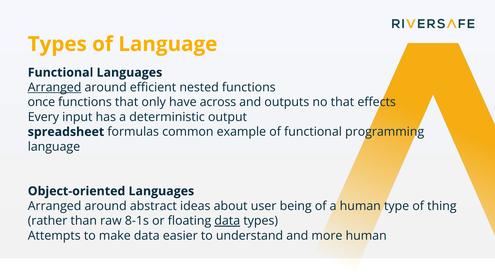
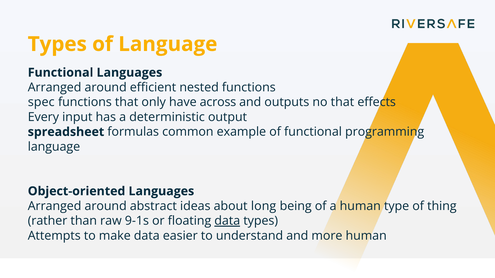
Arranged at (55, 88) underline: present -> none
once: once -> spec
user: user -> long
8-1s: 8-1s -> 9-1s
